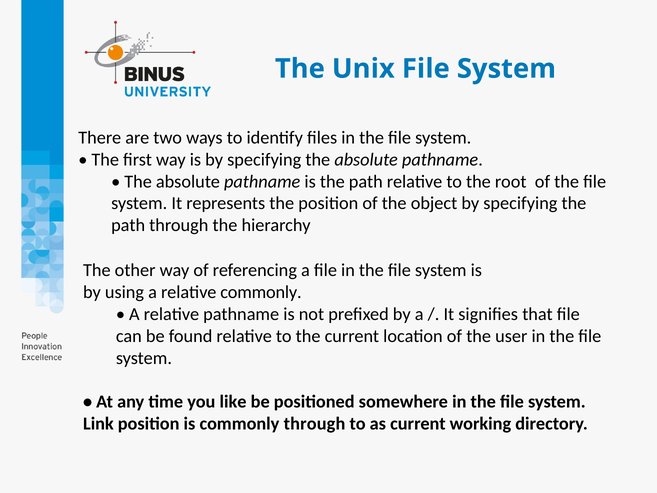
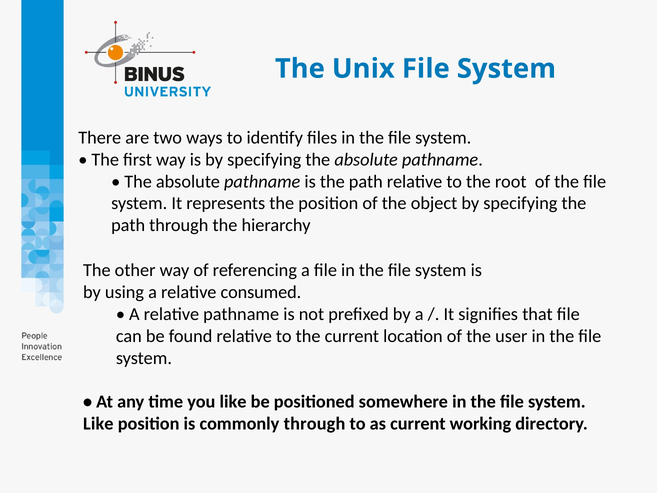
relative commonly: commonly -> consumed
Link at (98, 424): Link -> Like
